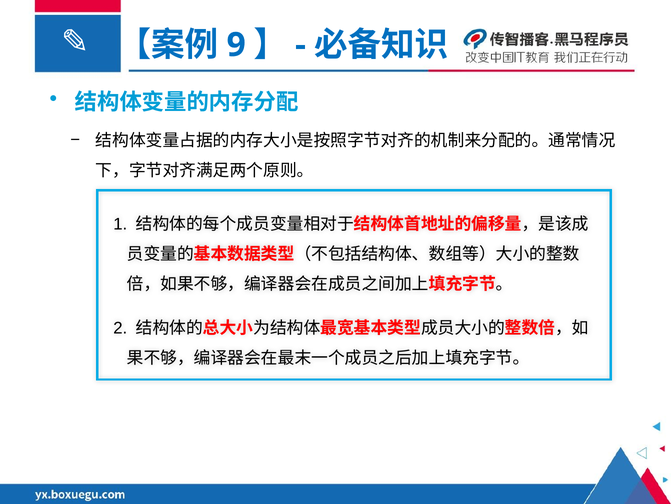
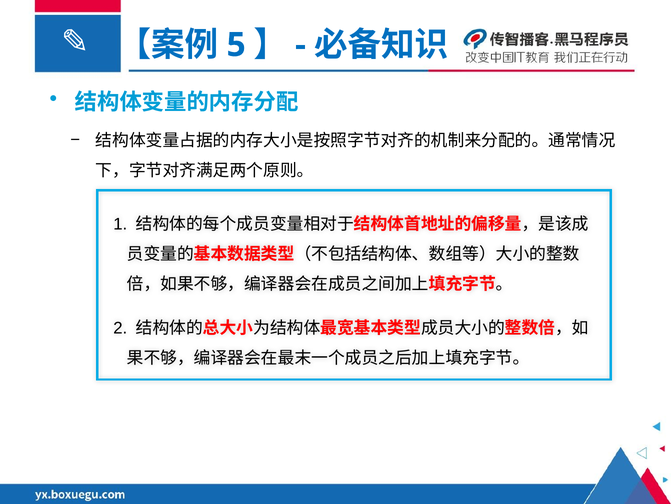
9: 9 -> 5
